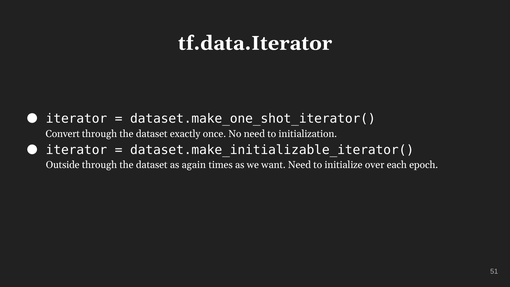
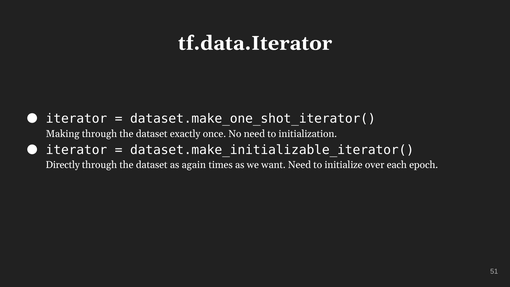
Convert: Convert -> Making
Outside: Outside -> Directly
